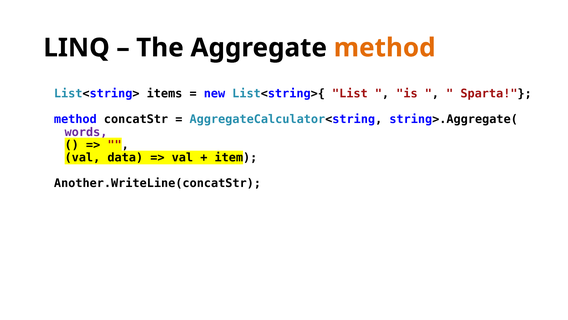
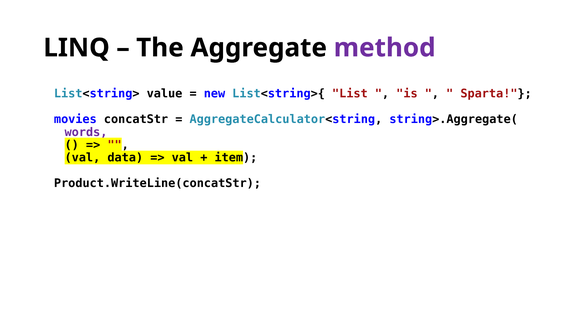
method at (385, 48) colour: orange -> purple
items: items -> value
method at (75, 119): method -> movies
Another.WriteLine(concatStr: Another.WriteLine(concatStr -> Product.WriteLine(concatStr
